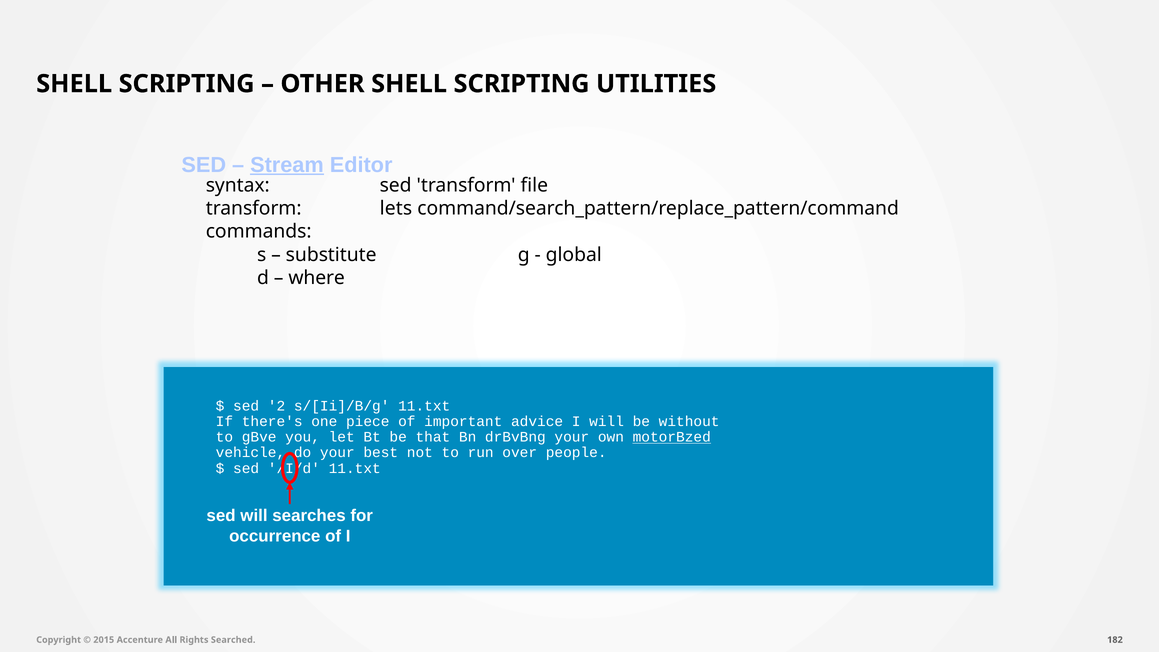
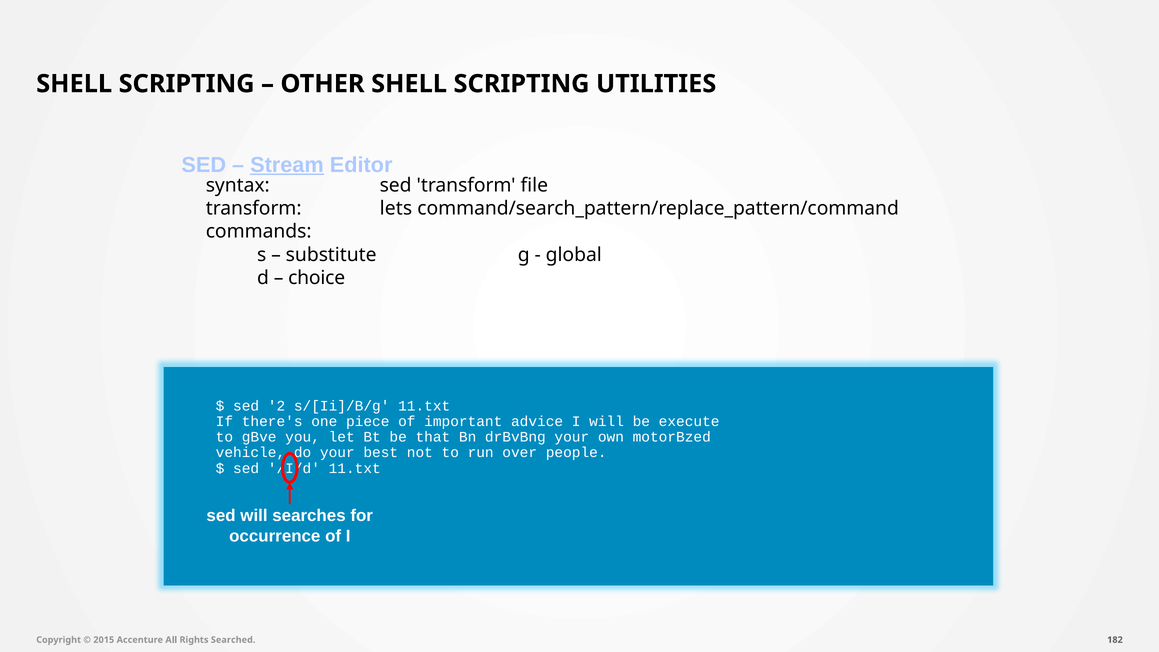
where: where -> choice
without: without -> execute
motorBzed underline: present -> none
